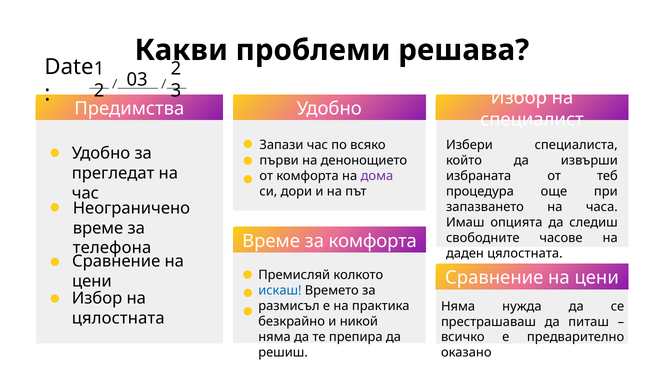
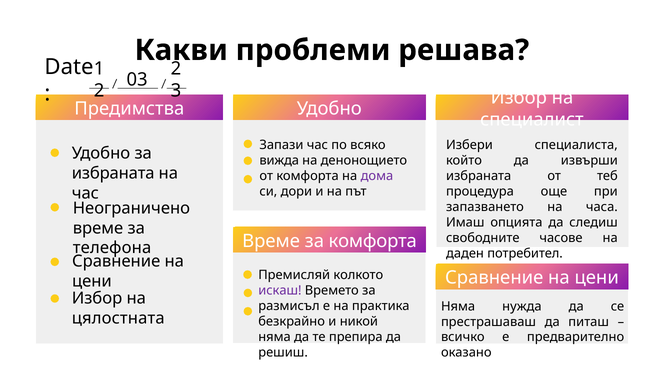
първи: първи -> вижда
прегледат at (113, 174): прегледат -> избраната
даден цялостната: цялостната -> потребител
искаш colour: blue -> purple
